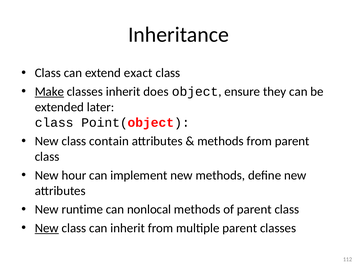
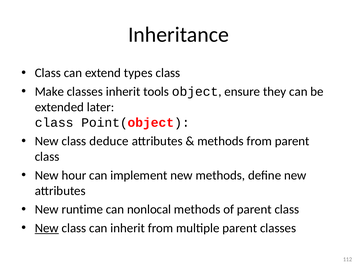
exact: exact -> types
Make underline: present -> none
does: does -> tools
contain: contain -> deduce
